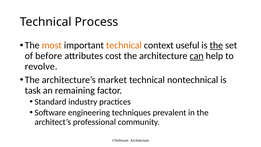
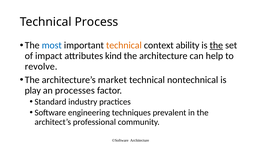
most colour: orange -> blue
useful: useful -> ability
before: before -> impact
cost: cost -> kind
can underline: present -> none
task: task -> play
remaining: remaining -> processes
